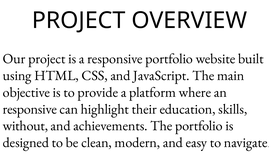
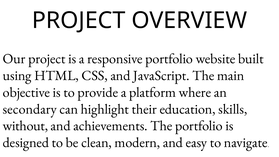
responsive at (30, 109): responsive -> secondary
